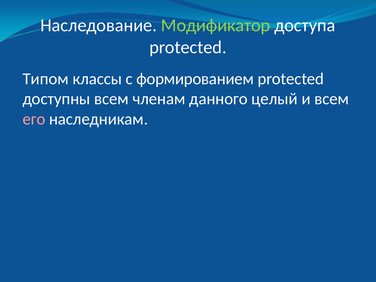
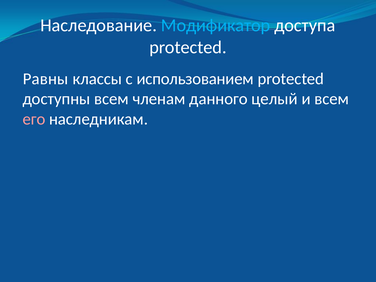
Модификатор colour: light green -> light blue
Типом: Типом -> Равны
формированием: формированием -> использованием
